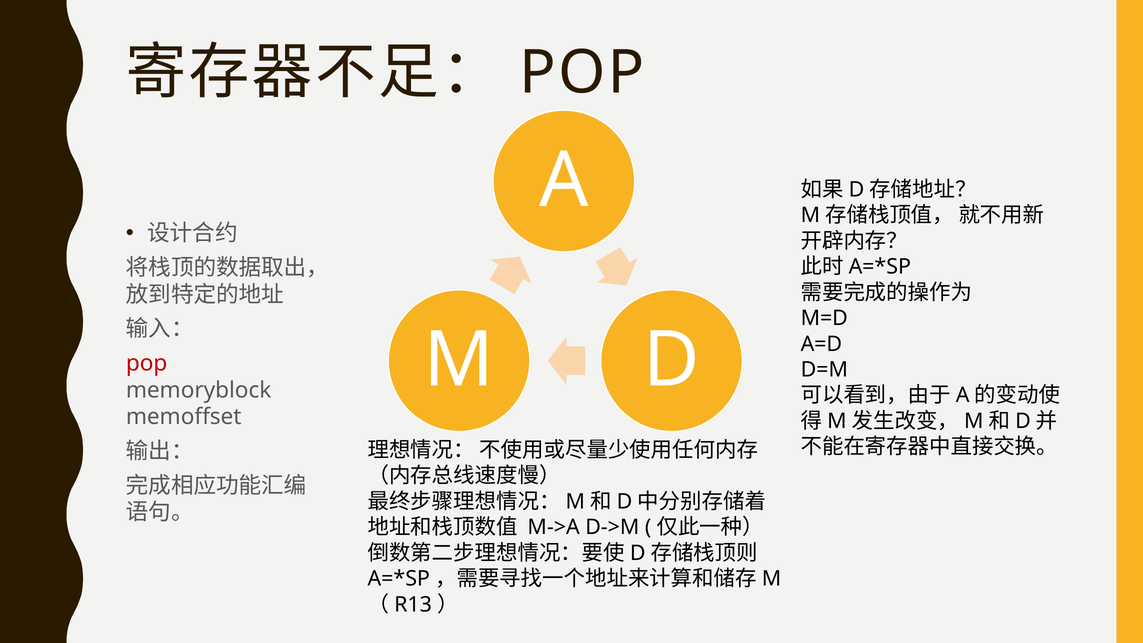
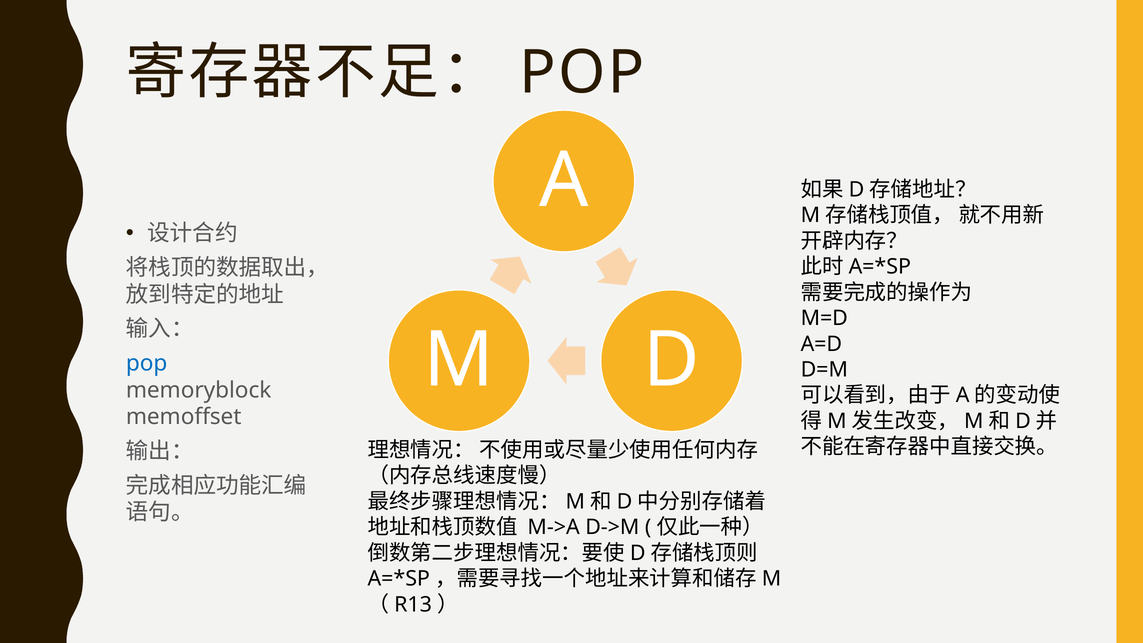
pop at (147, 363) colour: red -> blue
